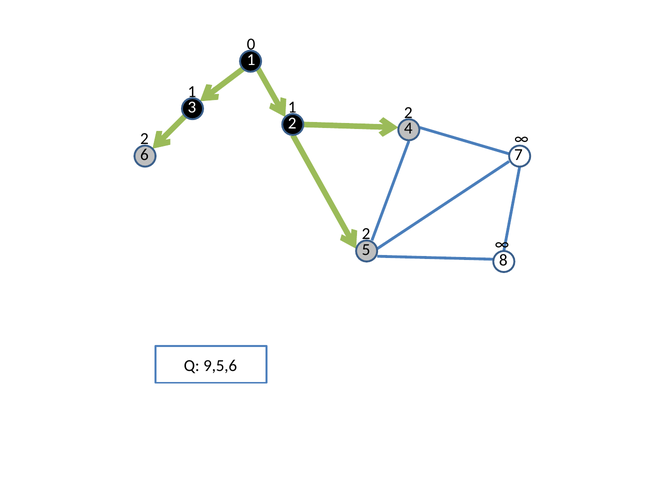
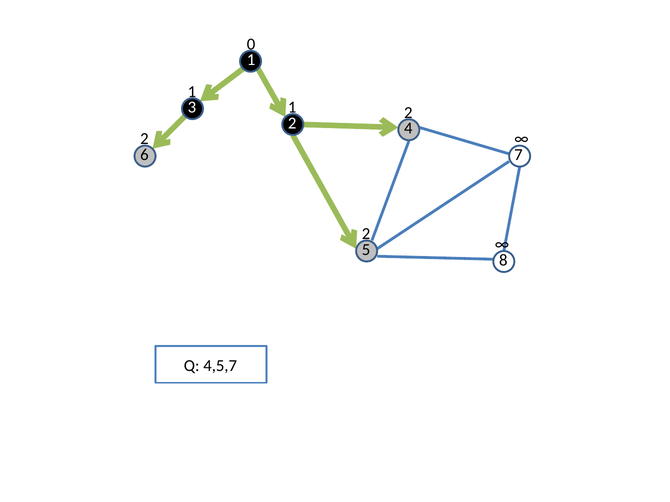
9,5,6: 9,5,6 -> 4,5,7
